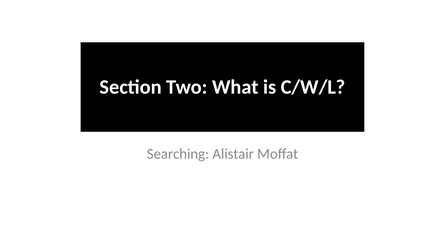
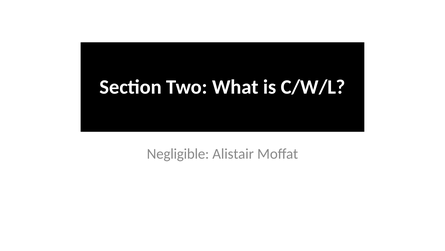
Searching: Searching -> Negligible
